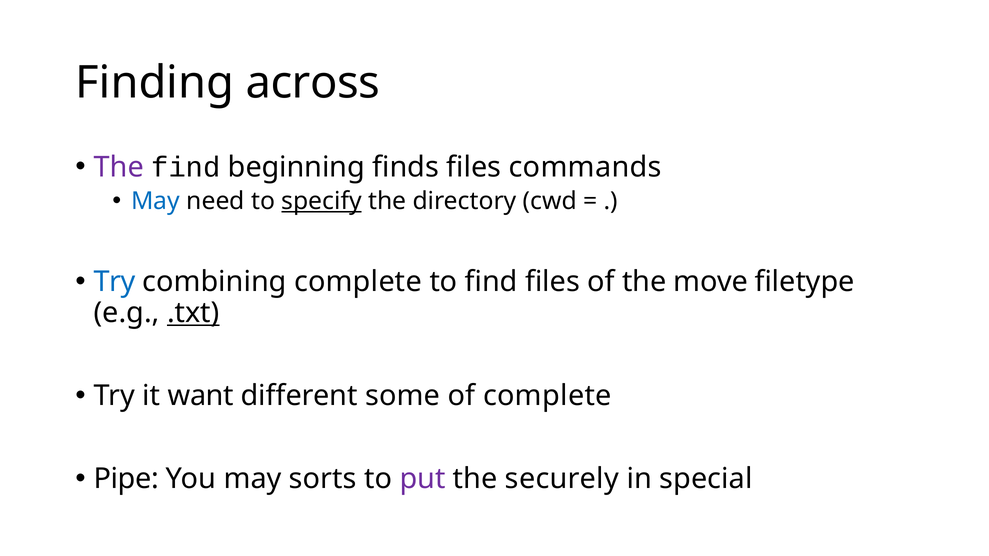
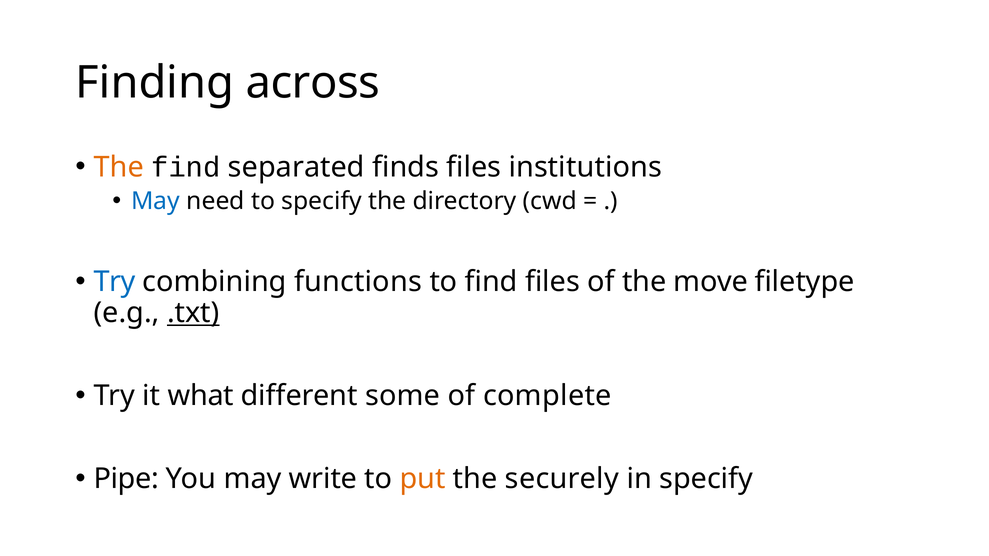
The at (119, 167) colour: purple -> orange
beginning: beginning -> separated
commands: commands -> institutions
specify at (322, 201) underline: present -> none
combining complete: complete -> functions
want: want -> what
sorts: sorts -> write
put colour: purple -> orange
in special: special -> specify
